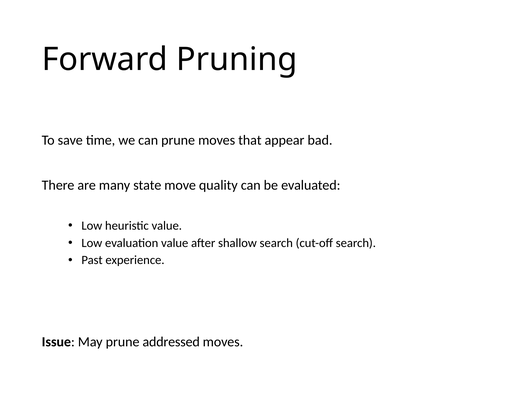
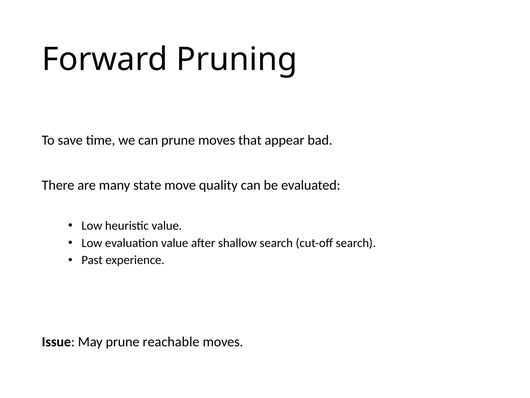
addressed: addressed -> reachable
